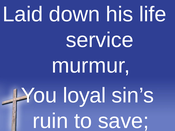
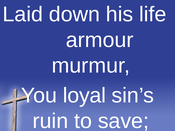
service: service -> armour
